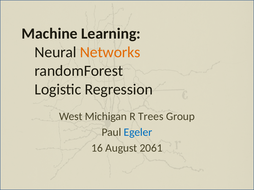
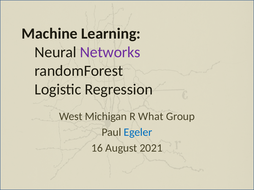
Networks colour: orange -> purple
Trees: Trees -> What
2061: 2061 -> 2021
